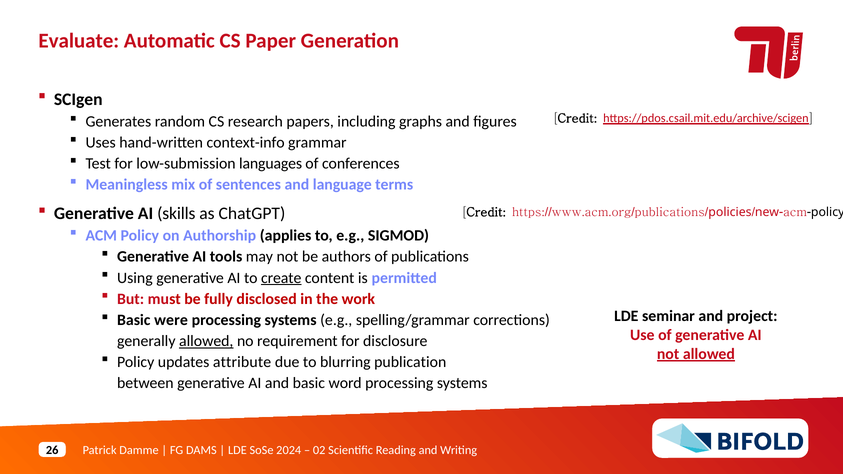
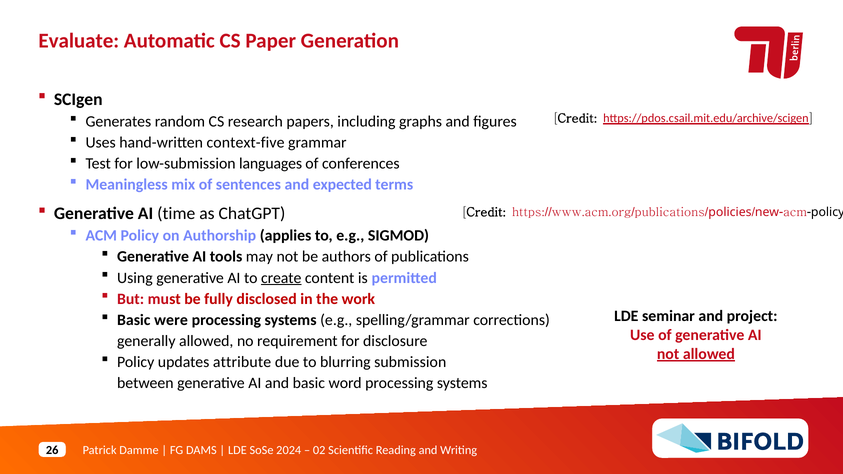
context-info: context-info -> context-five
language: language -> expected
skills: skills -> time
allowed at (206, 341) underline: present -> none
publication: publication -> submission
